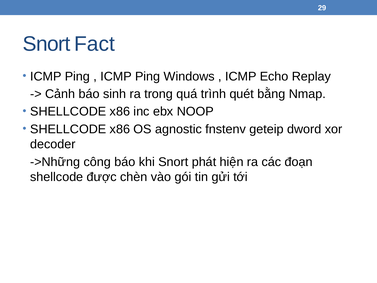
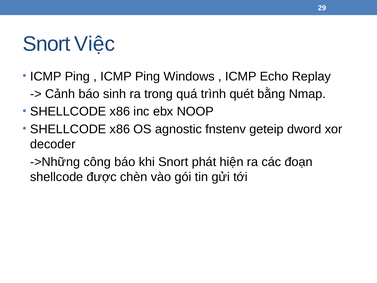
Fact: Fact -> Việc
